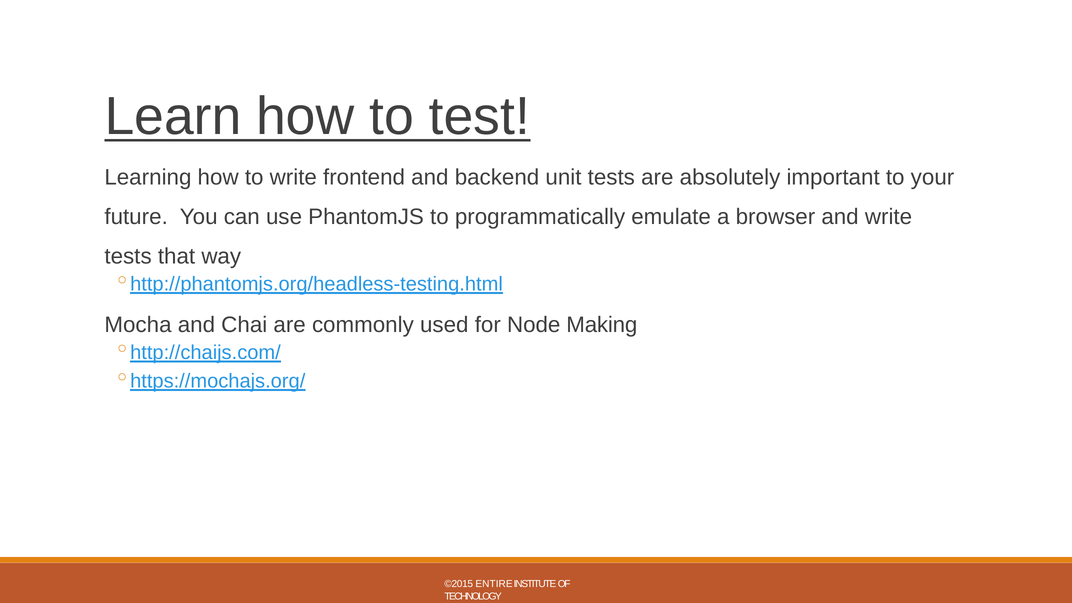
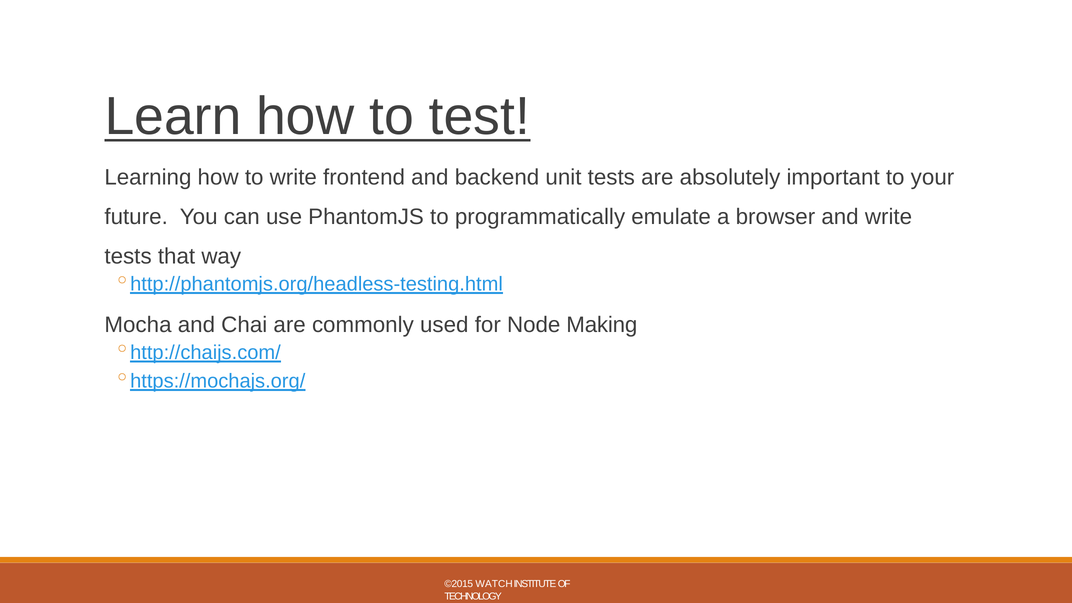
ENTIRE: ENTIRE -> WATCH
